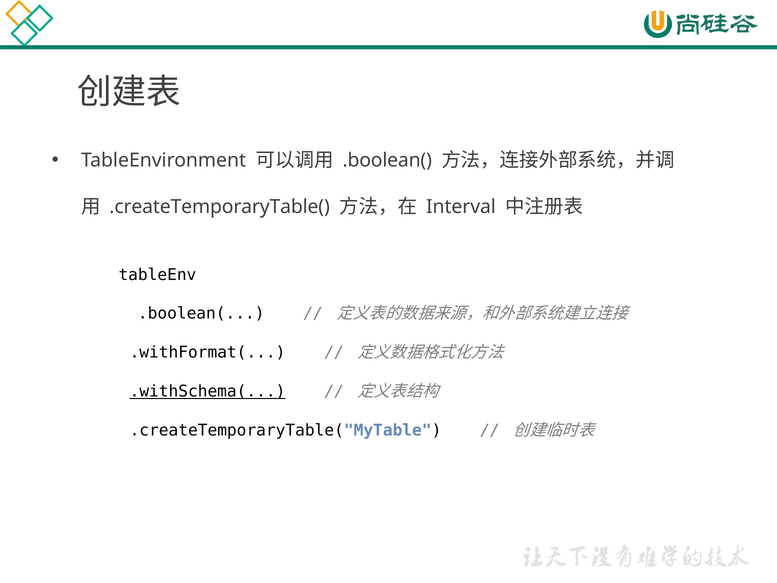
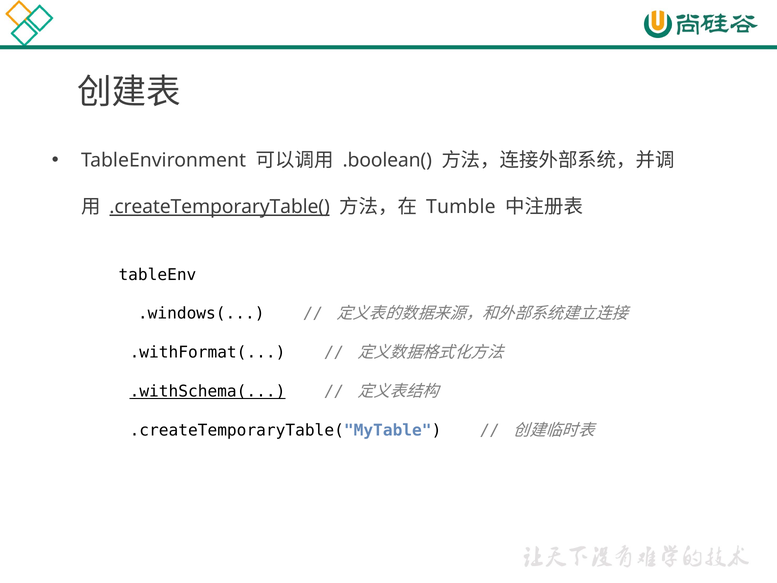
.createTemporaryTable( underline: none -> present
Interval: Interval -> Tumble
.boolean( at (201, 313): .boolean( -> .windows(
